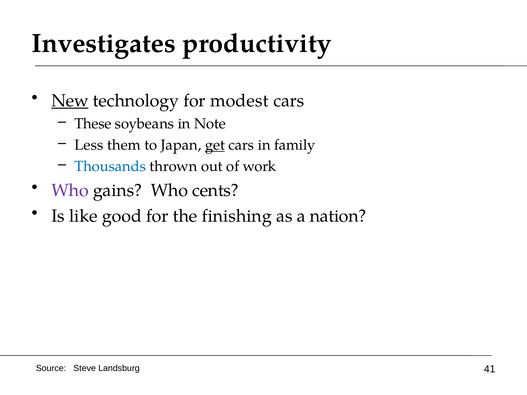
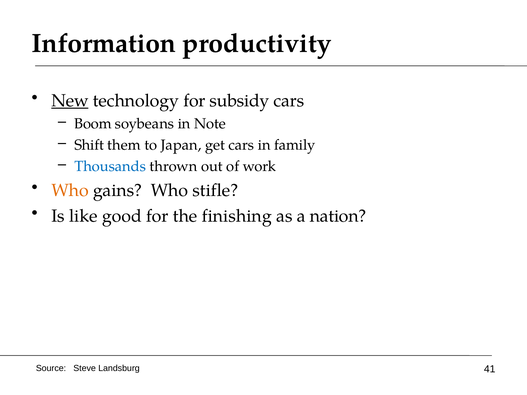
Investigates: Investigates -> Information
modest: modest -> subsidy
These: These -> Boom
Less: Less -> Shift
get underline: present -> none
Who at (70, 191) colour: purple -> orange
cents: cents -> stifle
